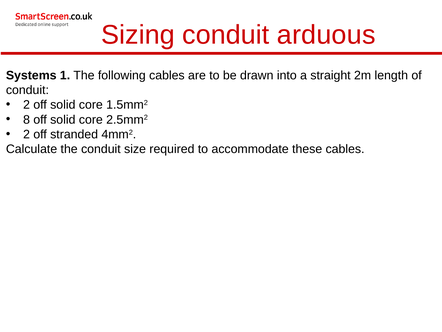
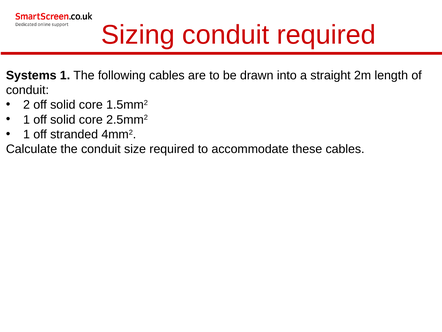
conduit arduous: arduous -> required
8 at (27, 119): 8 -> 1
2 at (27, 134): 2 -> 1
